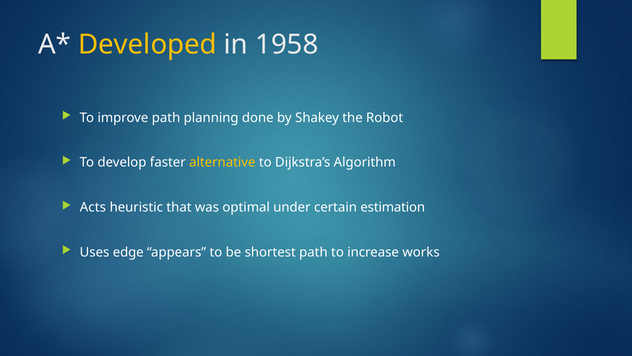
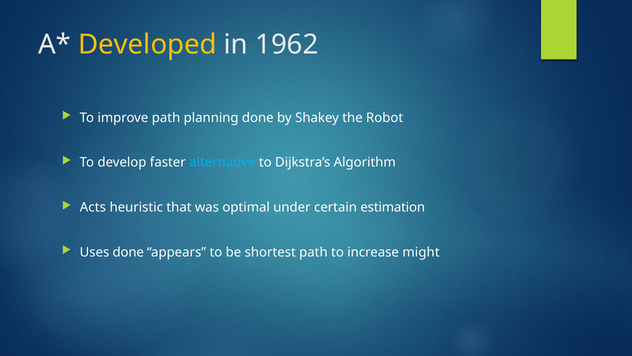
1958: 1958 -> 1962
alternative colour: yellow -> light blue
Uses edge: edge -> done
works: works -> might
